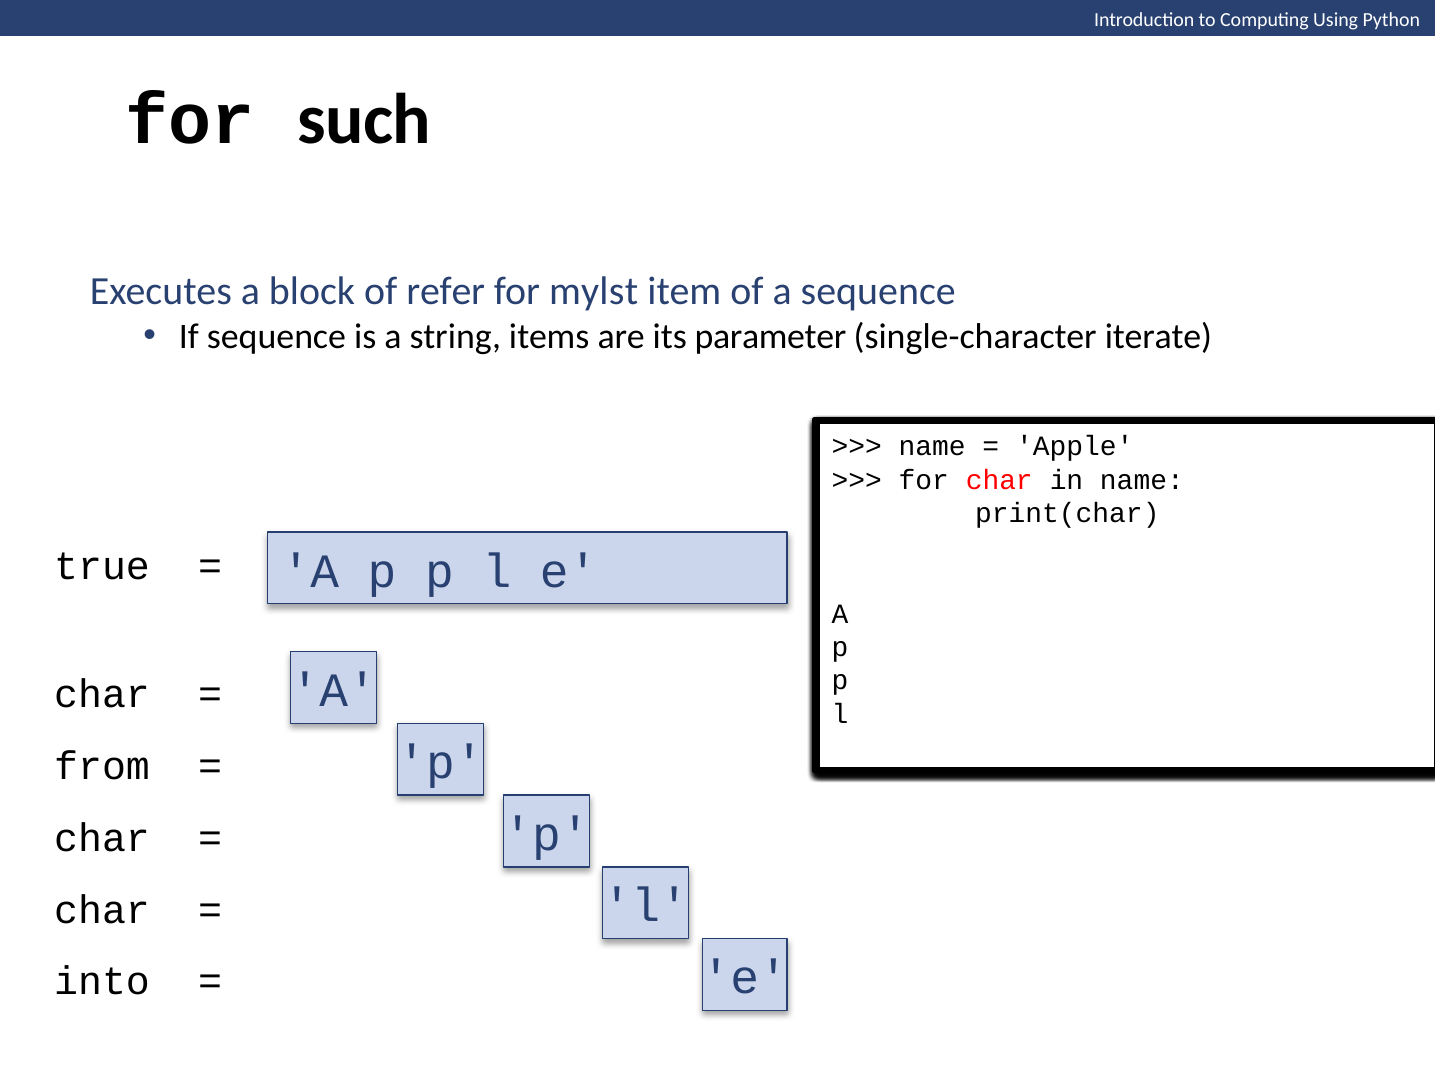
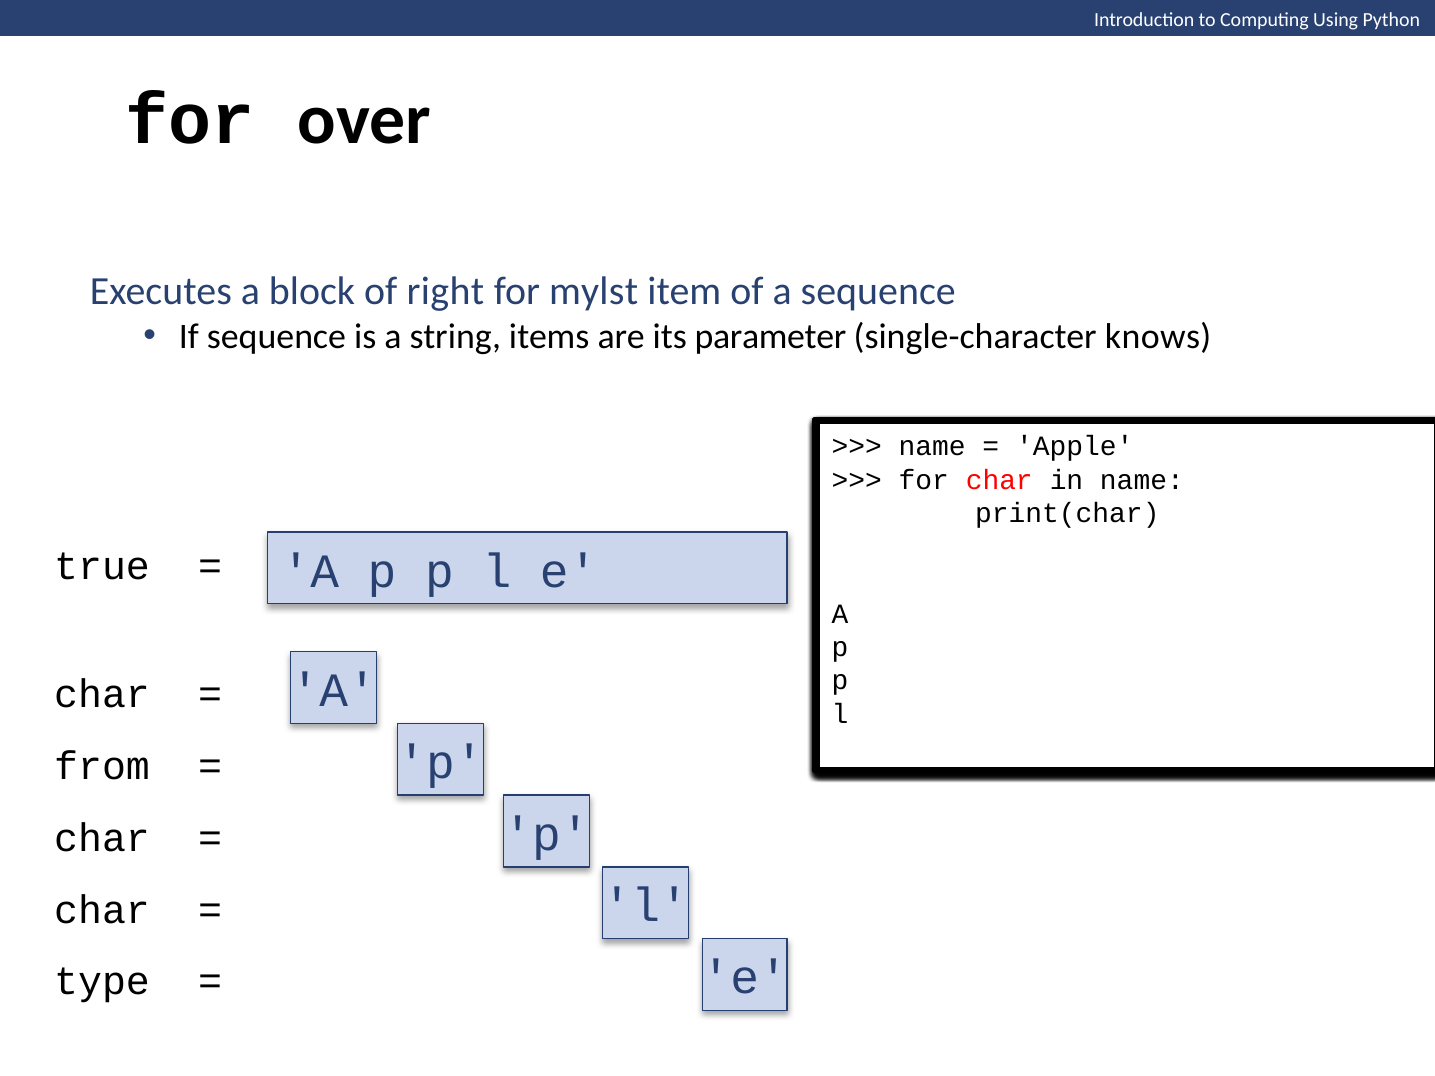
such: such -> over
refer: refer -> right
iterate: iterate -> knows
into: into -> type
